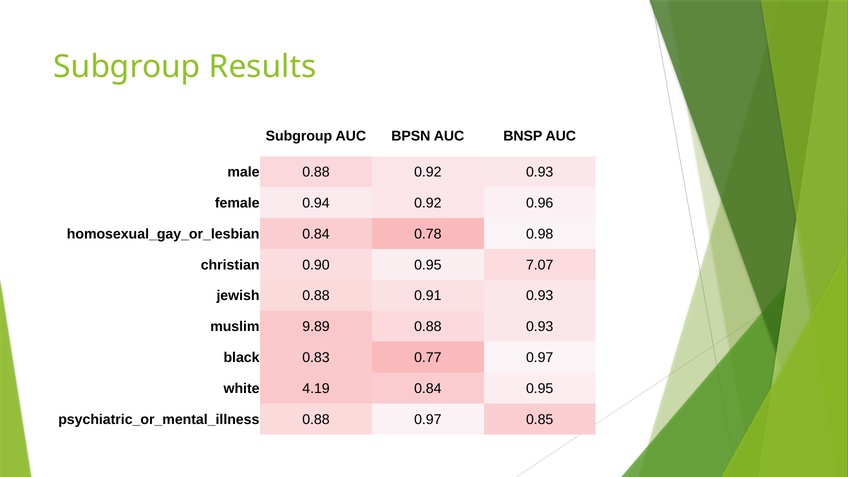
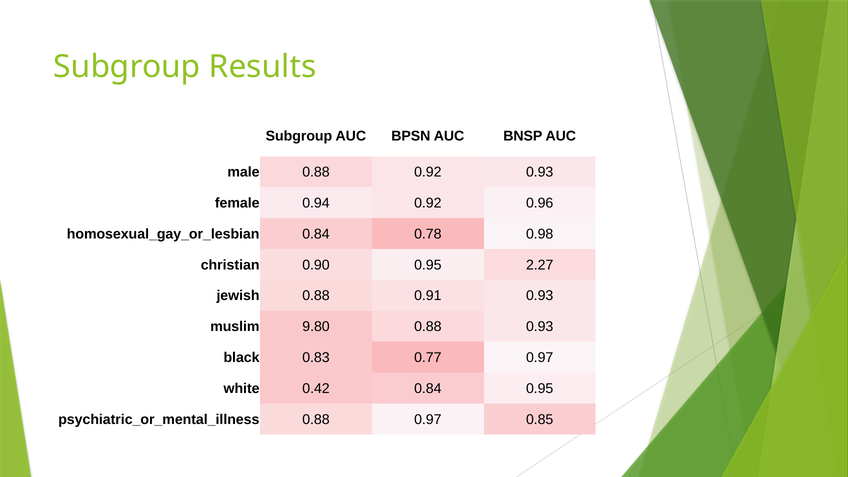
7.07: 7.07 -> 2.27
9.89: 9.89 -> 9.80
4.19: 4.19 -> 0.42
